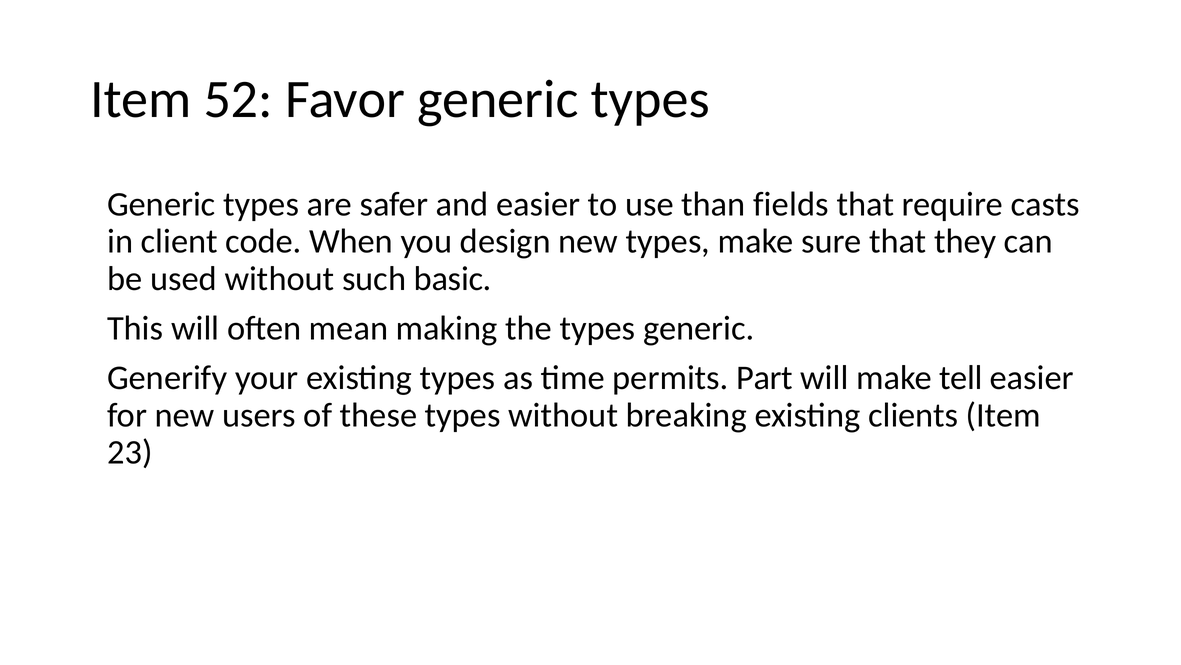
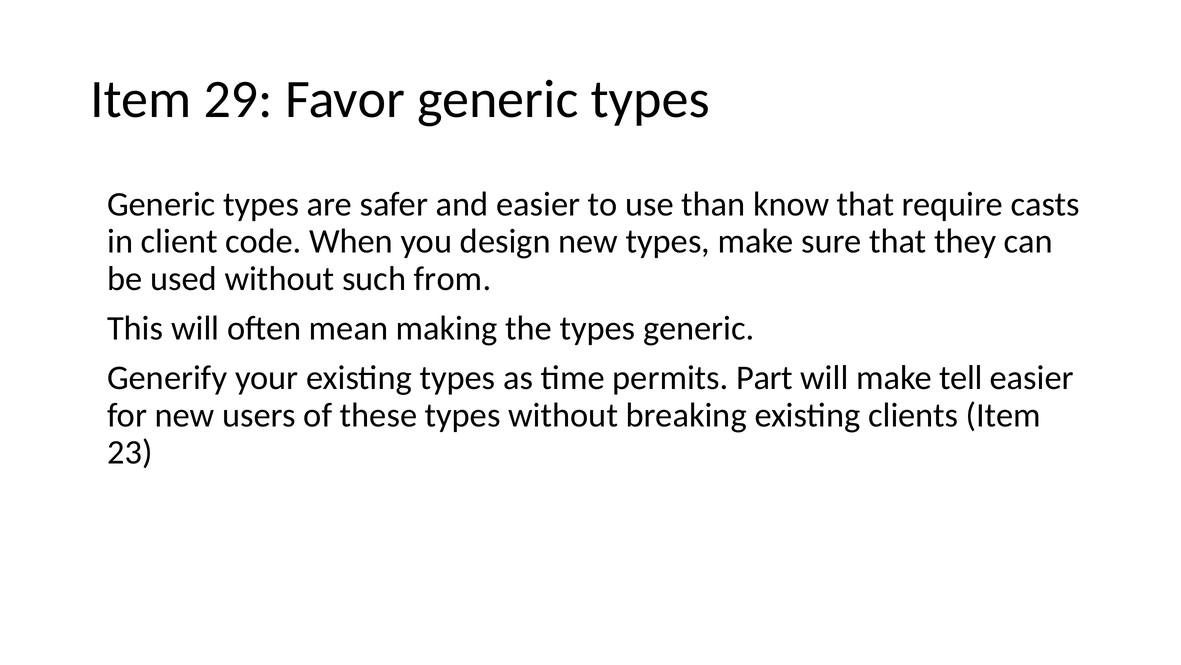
52: 52 -> 29
fields: fields -> know
basic: basic -> from
